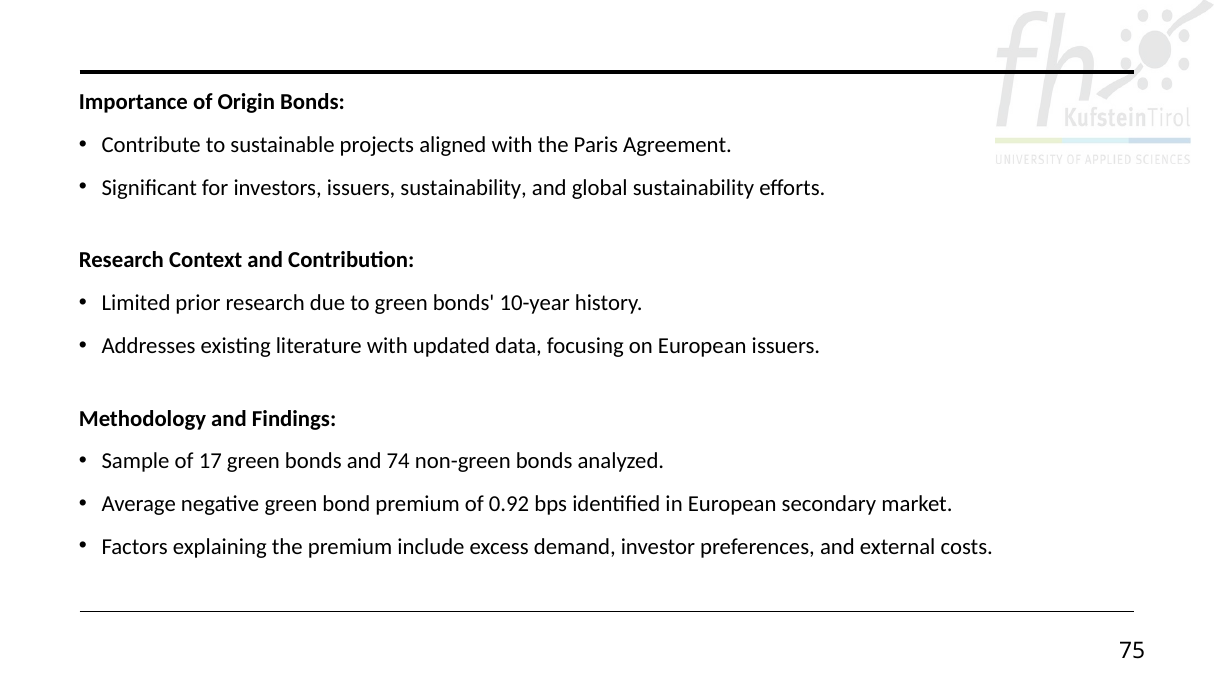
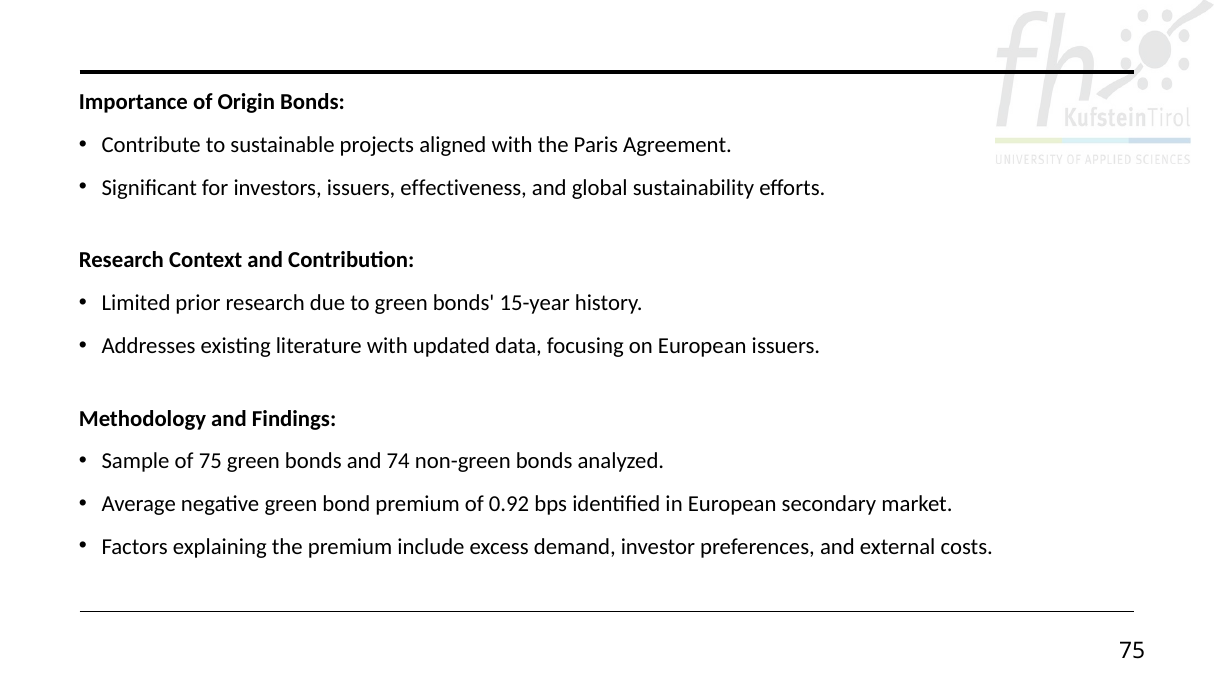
issuers sustainability: sustainability -> effectiveness
10-year: 10-year -> 15-year
of 17: 17 -> 75
